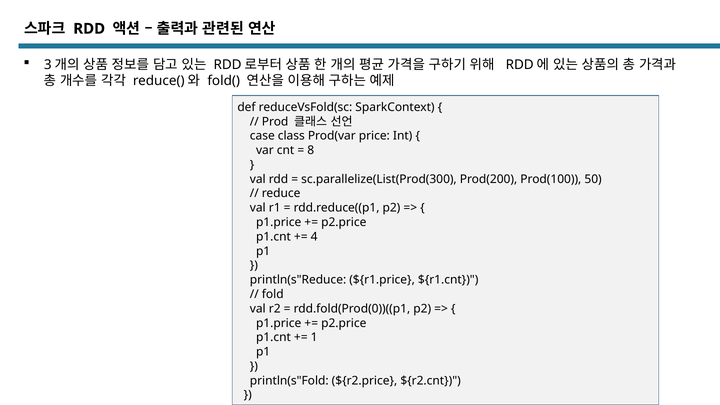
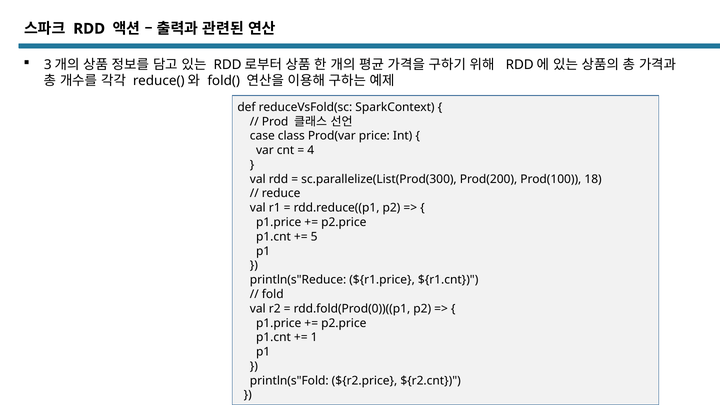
8: 8 -> 4
50: 50 -> 18
4: 4 -> 5
